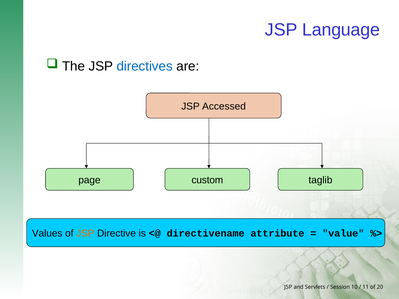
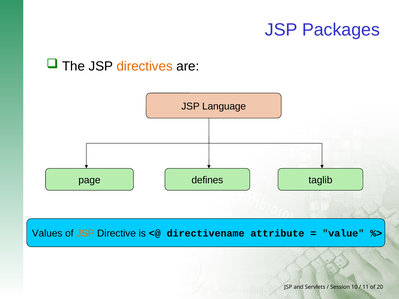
Language: Language -> Packages
directives colour: blue -> orange
Accessed: Accessed -> Language
custom: custom -> defines
